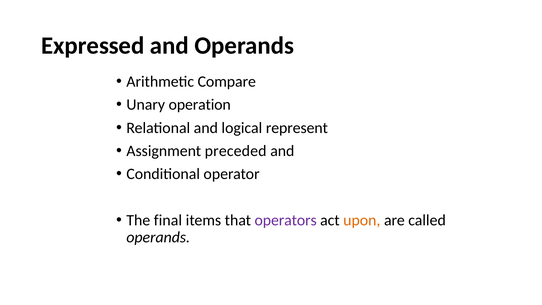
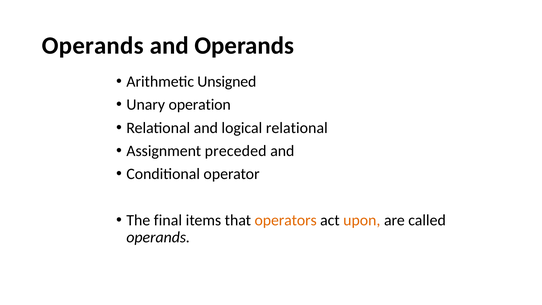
Expressed at (93, 46): Expressed -> Operands
Compare: Compare -> Unsigned
logical represent: represent -> relational
operators colour: purple -> orange
